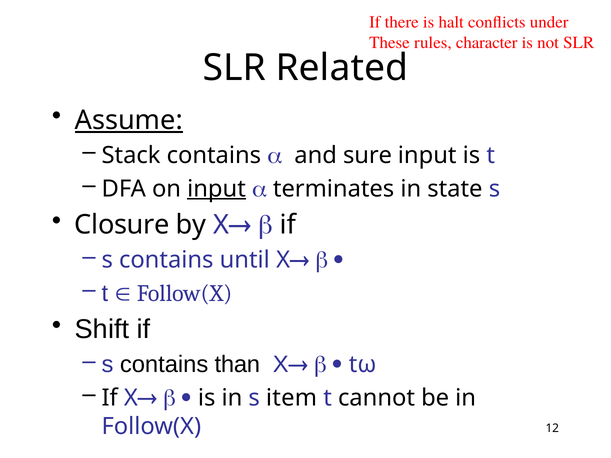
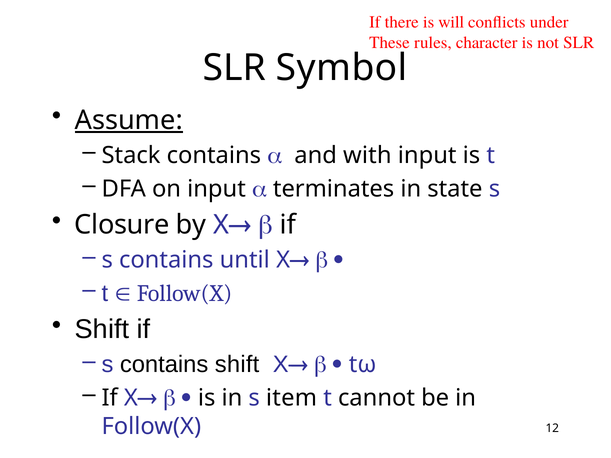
halt: halt -> will
Related: Related -> Symbol
sure: sure -> with
input at (217, 189) underline: present -> none
contains than: than -> shift
